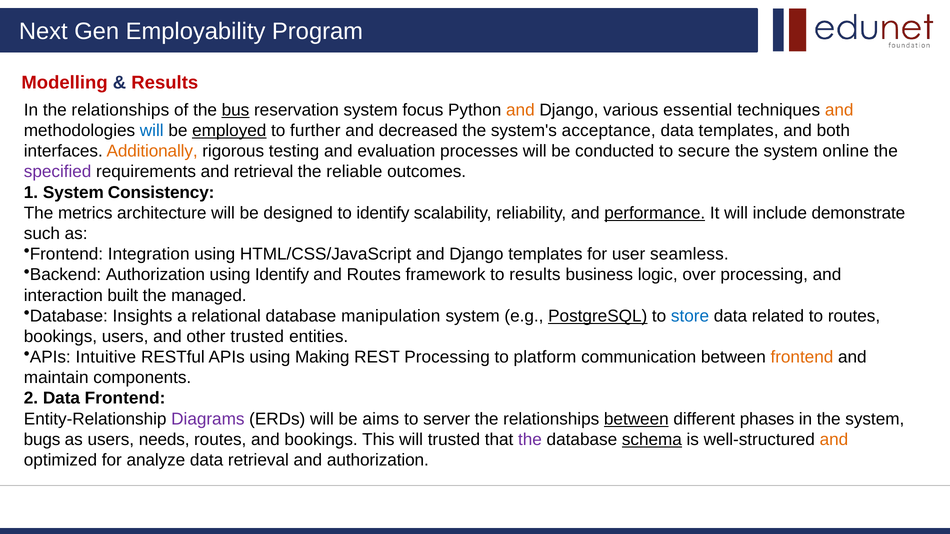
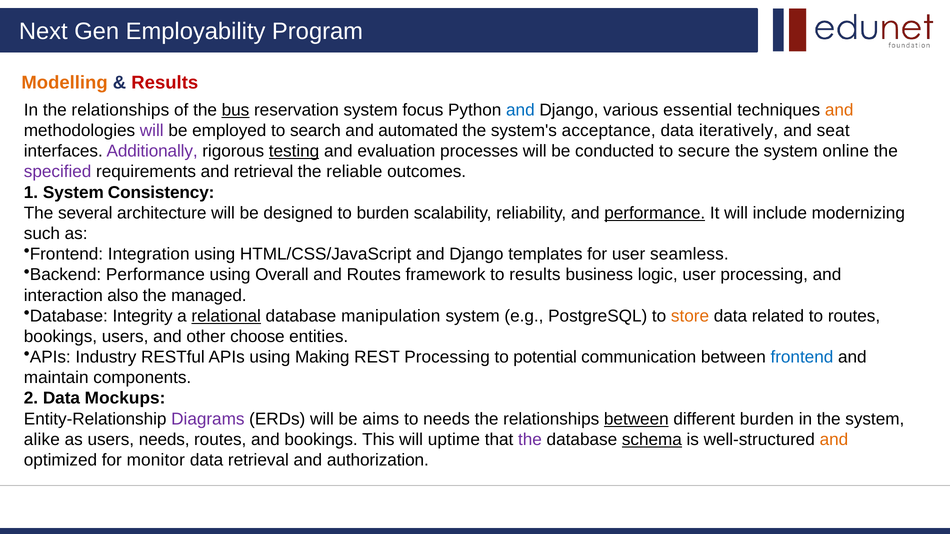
Modelling colour: red -> orange
and at (520, 110) colour: orange -> blue
will at (152, 131) colour: blue -> purple
employed underline: present -> none
further: further -> search
decreased: decreased -> automated
data templates: templates -> iteratively
both: both -> seat
Additionally colour: orange -> purple
testing underline: none -> present
metrics: metrics -> several
to identify: identify -> burden
demonstrate: demonstrate -> modernizing
Backend Authorization: Authorization -> Performance
using Identify: Identify -> Overall
logic over: over -> user
built: built -> also
Insights: Insights -> Integrity
relational underline: none -> present
PostgreSQL underline: present -> none
store colour: blue -> orange
other trusted: trusted -> choose
Intuitive: Intuitive -> Industry
platform: platform -> potential
frontend at (802, 357) colour: orange -> blue
Data Frontend: Frontend -> Mockups
to server: server -> needs
different phases: phases -> burden
bugs: bugs -> alike
will trusted: trusted -> uptime
analyze: analyze -> monitor
